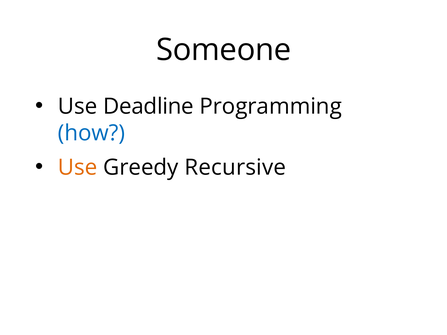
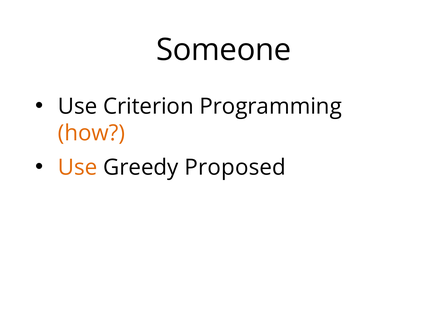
Deadline: Deadline -> Criterion
how colour: blue -> orange
Recursive: Recursive -> Proposed
